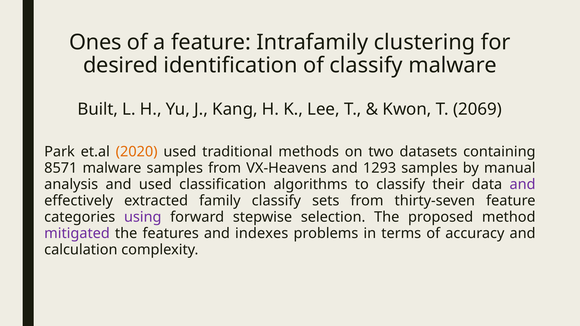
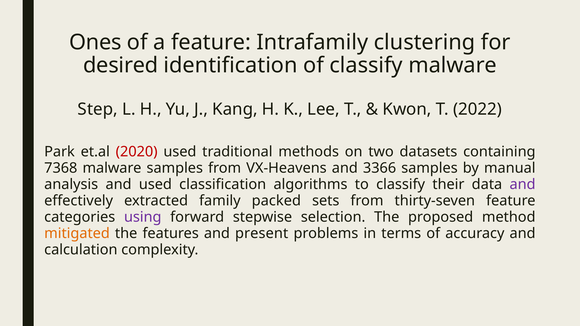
Built: Built -> Step
2069: 2069 -> 2022
2020 colour: orange -> red
8571: 8571 -> 7368
1293: 1293 -> 3366
family classify: classify -> packed
mitigated colour: purple -> orange
indexes: indexes -> present
